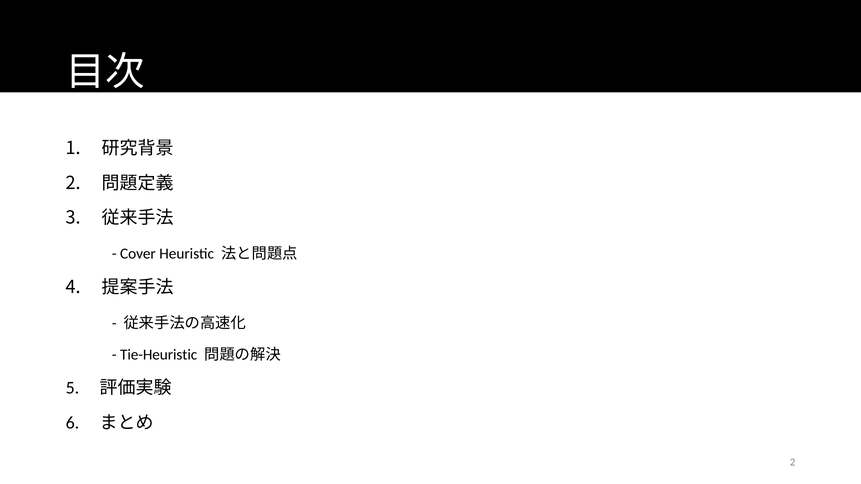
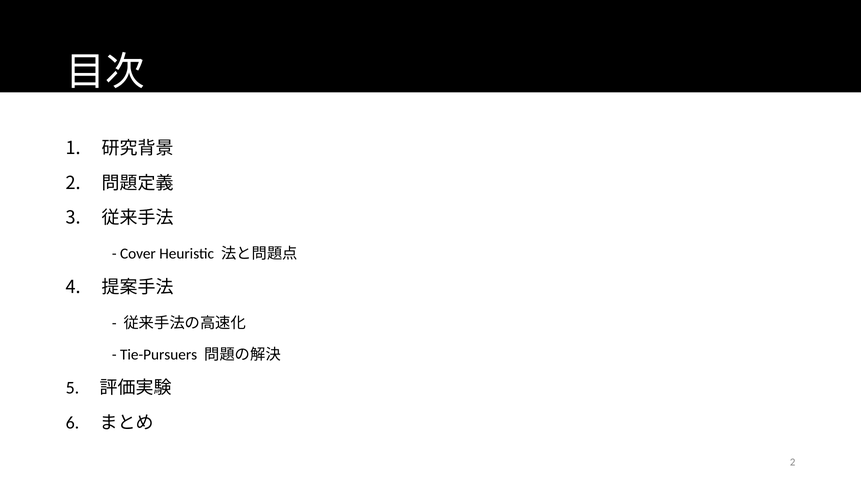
Tie-Heuristic: Tie-Heuristic -> Tie-Pursuers
